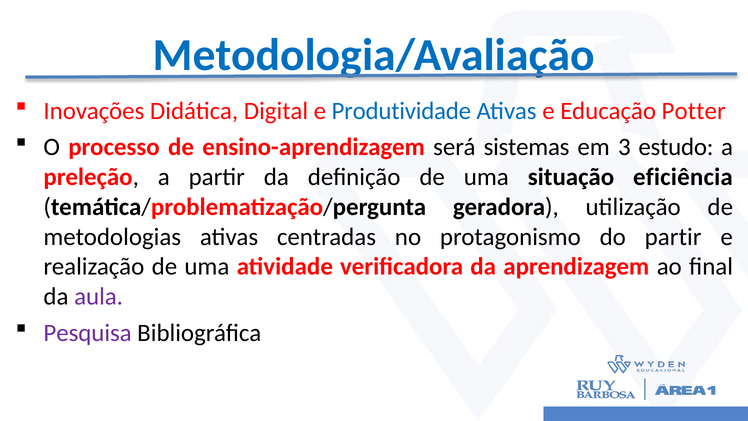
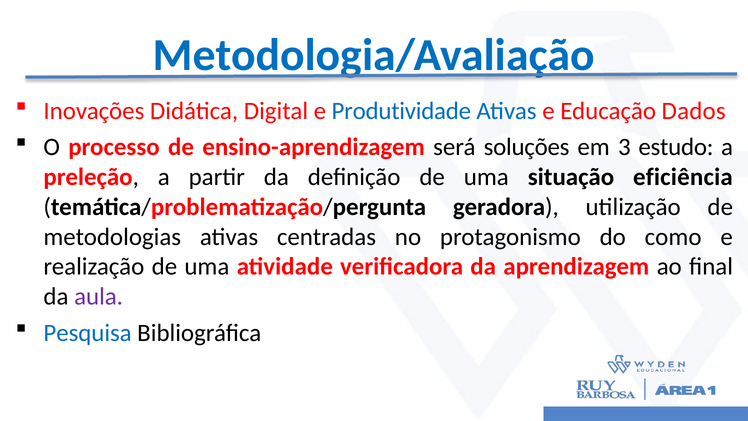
Potter: Potter -> Dados
sistemas: sistemas -> soluções
do partir: partir -> como
Pesquisa colour: purple -> blue
